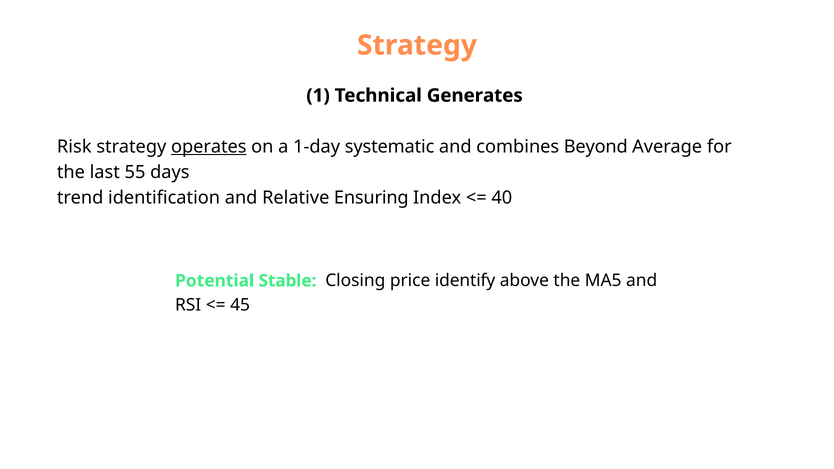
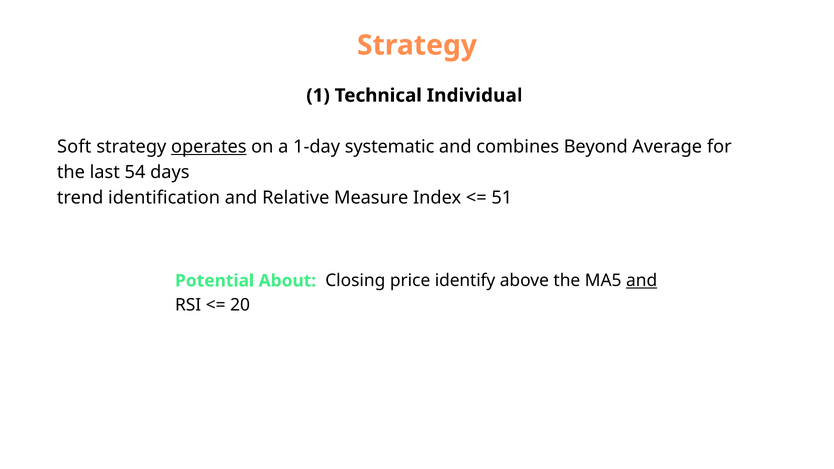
Generates: Generates -> Individual
Risk: Risk -> Soft
55: 55 -> 54
Ensuring: Ensuring -> Measure
40: 40 -> 51
Stable: Stable -> About
and at (642, 281) underline: none -> present
45: 45 -> 20
